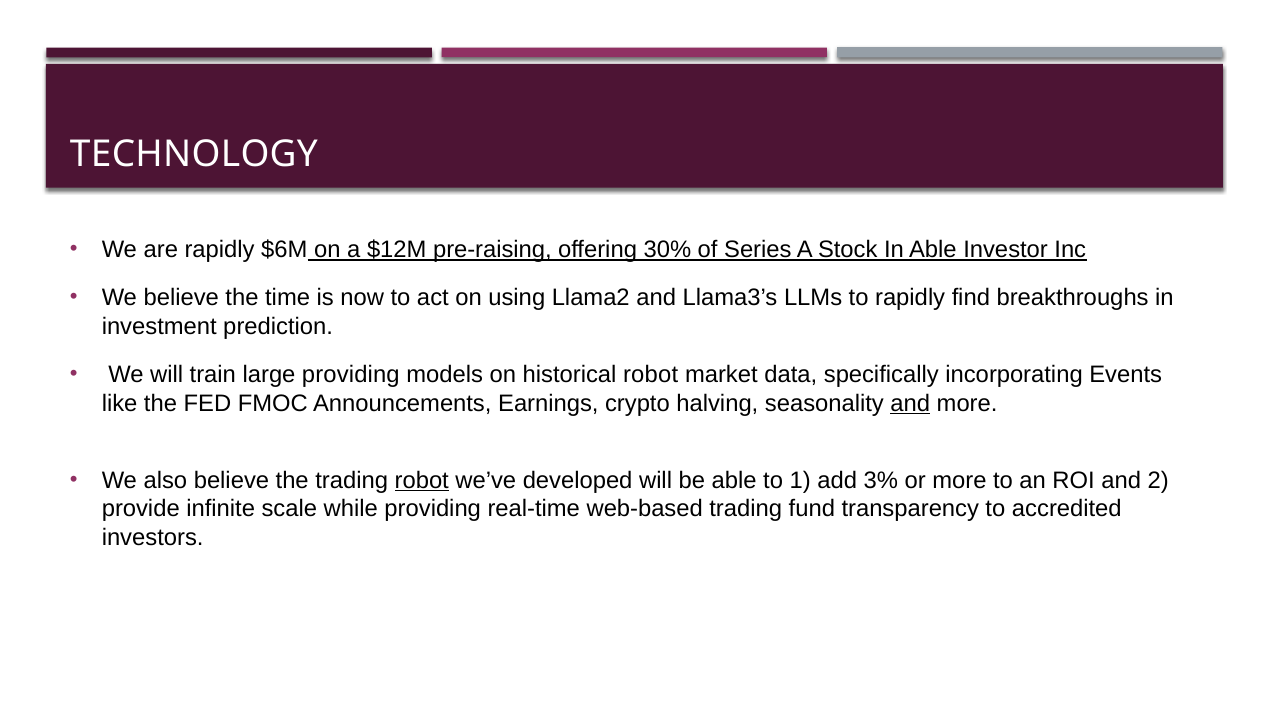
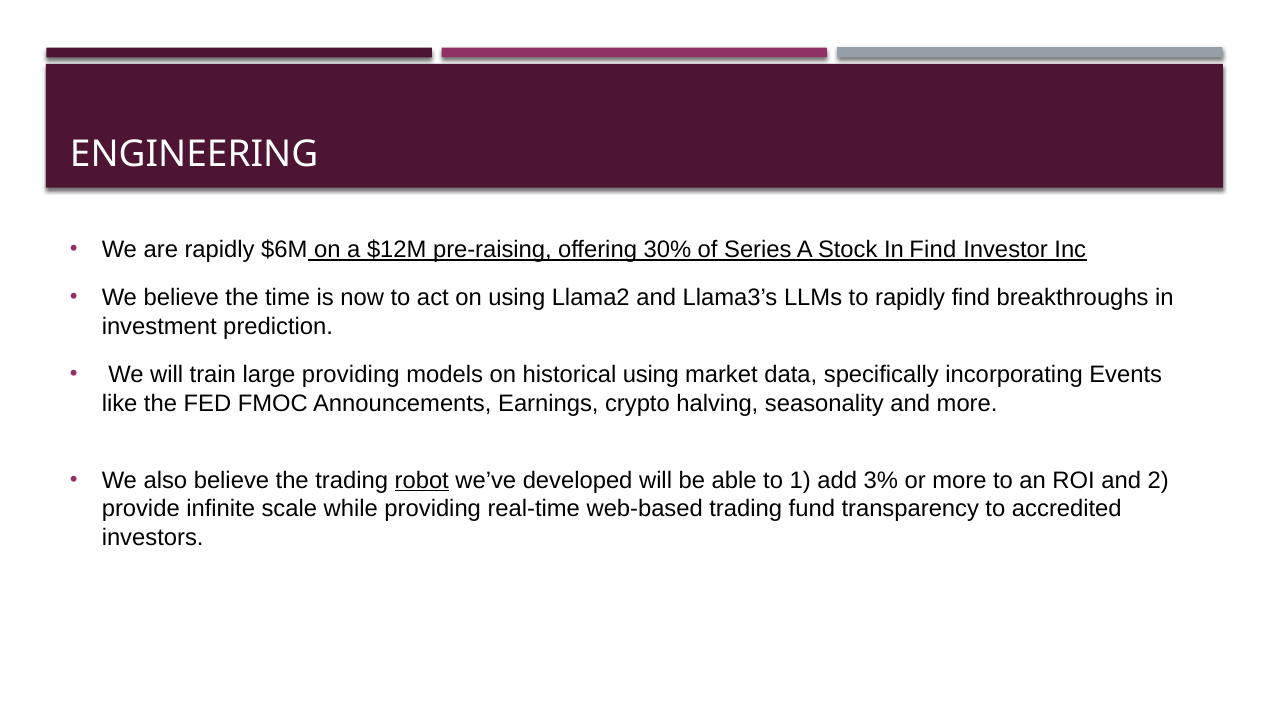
TECHNOLOGY: TECHNOLOGY -> ENGINEERING
In Able: Able -> Find
historical robot: robot -> using
and at (910, 403) underline: present -> none
